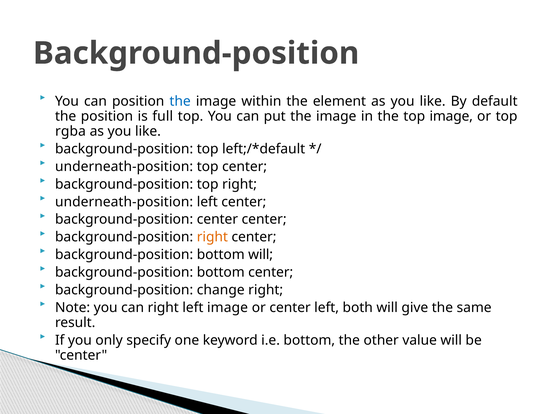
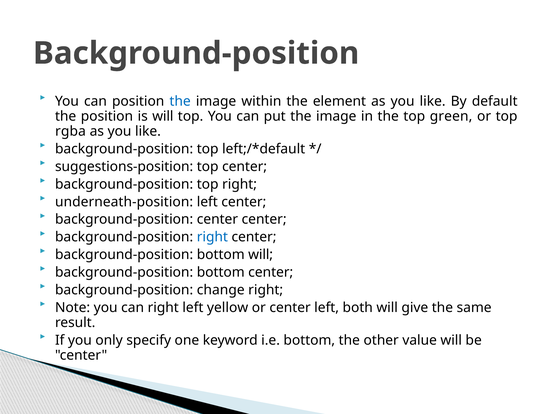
is full: full -> will
top image: image -> green
underneath-position at (124, 166): underneath-position -> suggestions-position
right at (212, 237) colour: orange -> blue
left image: image -> yellow
